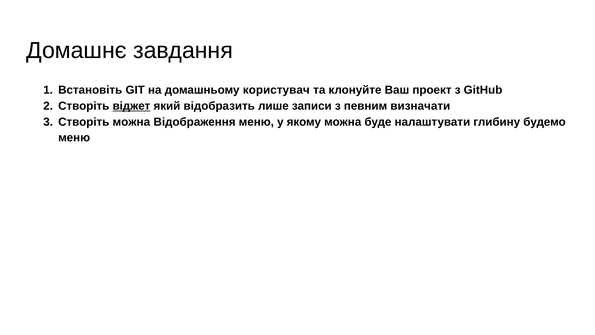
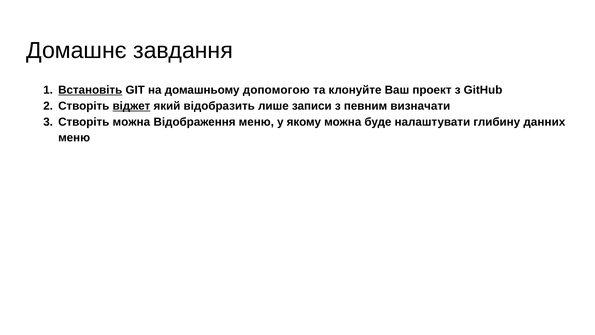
Встановіть underline: none -> present
користувач: користувач -> допомогою
будемо: будемо -> данних
